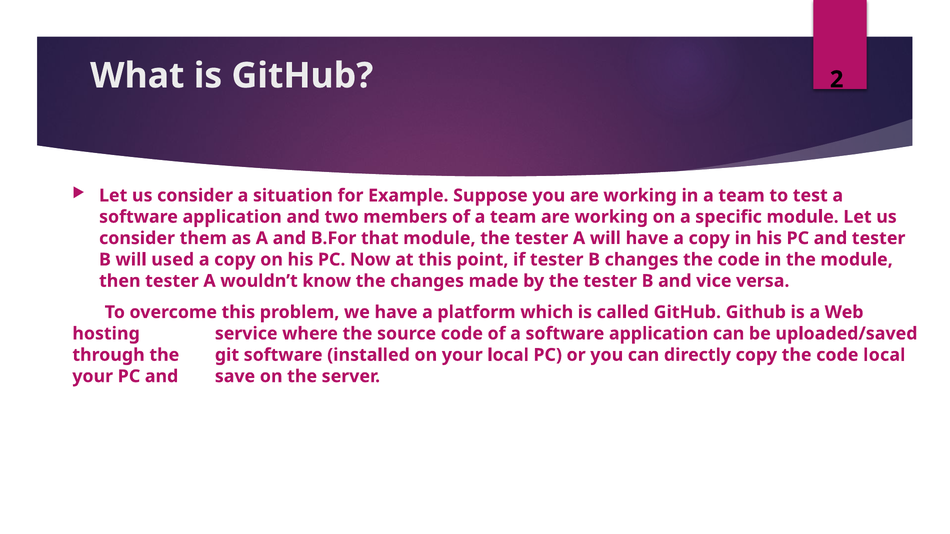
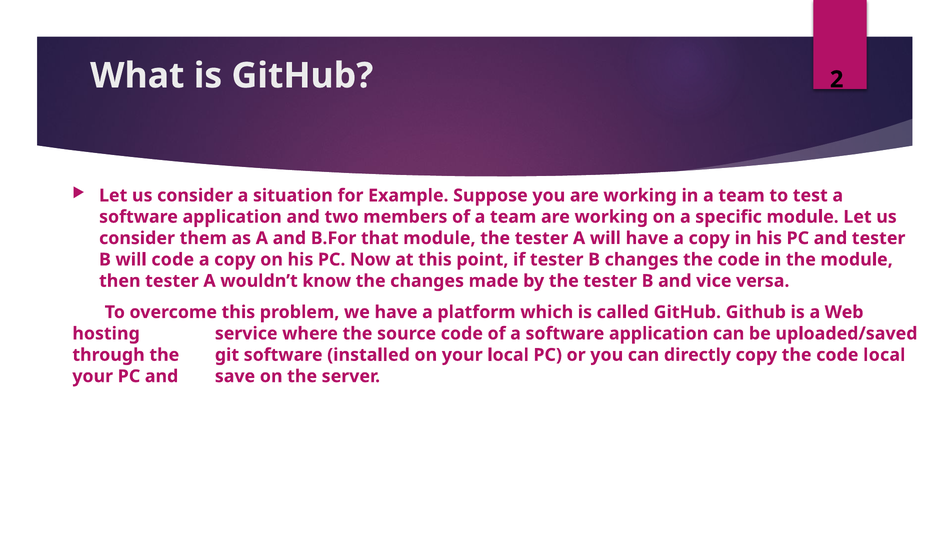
will used: used -> code
